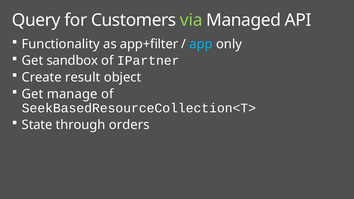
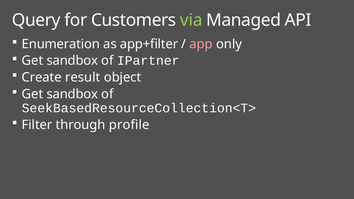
Functionality: Functionality -> Enumeration
app colour: light blue -> pink
manage at (72, 94): manage -> sandbox
State: State -> Filter
orders: orders -> profile
